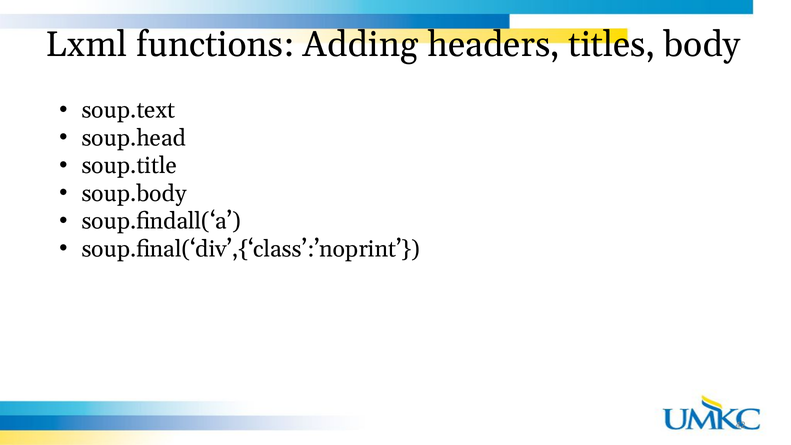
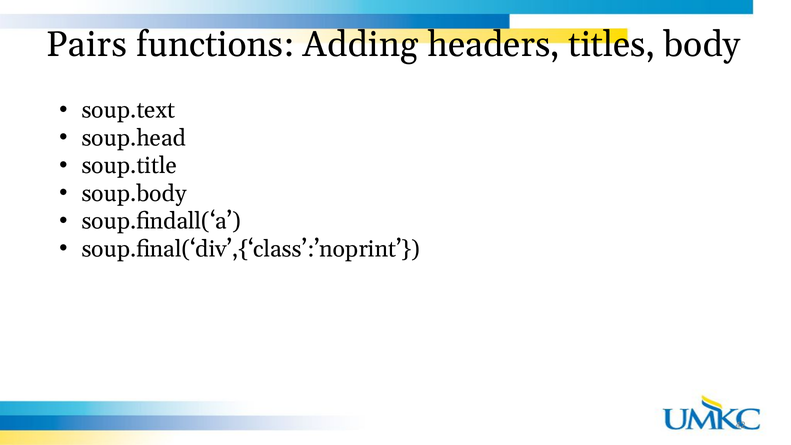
Lxml: Lxml -> Pairs
